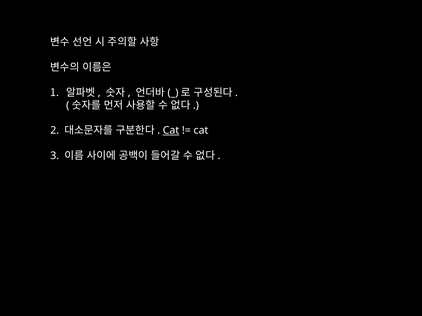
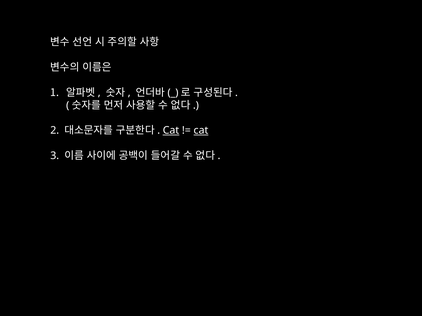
cat at (201, 131) underline: none -> present
